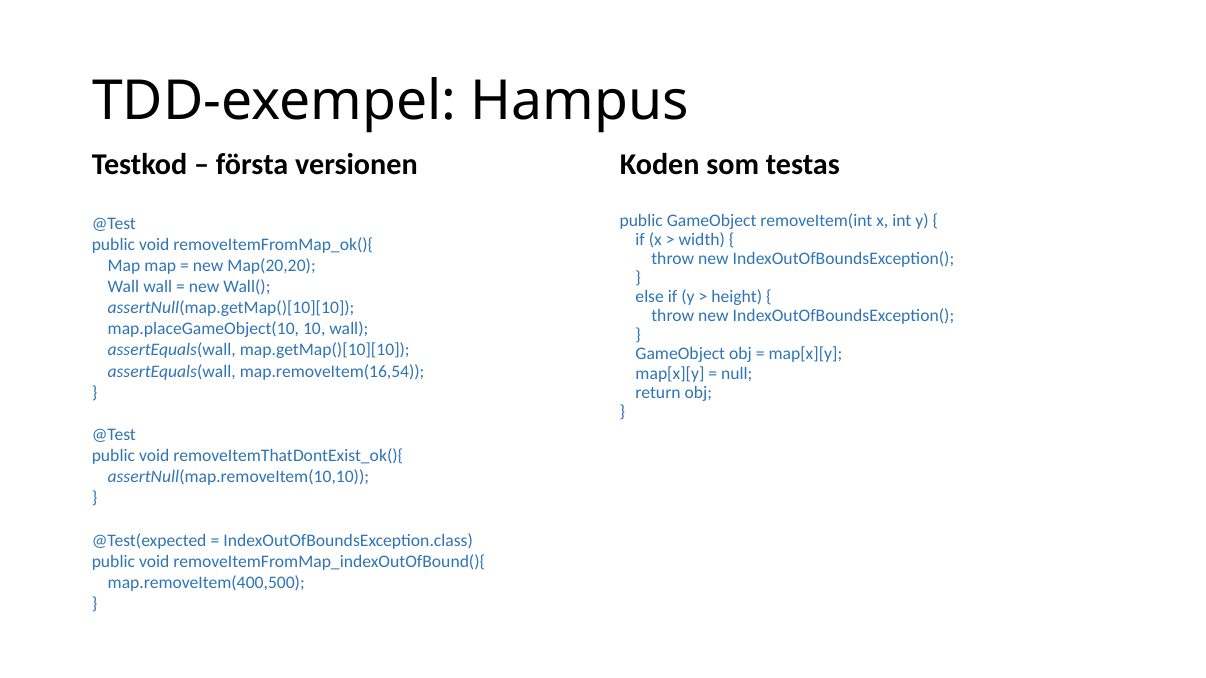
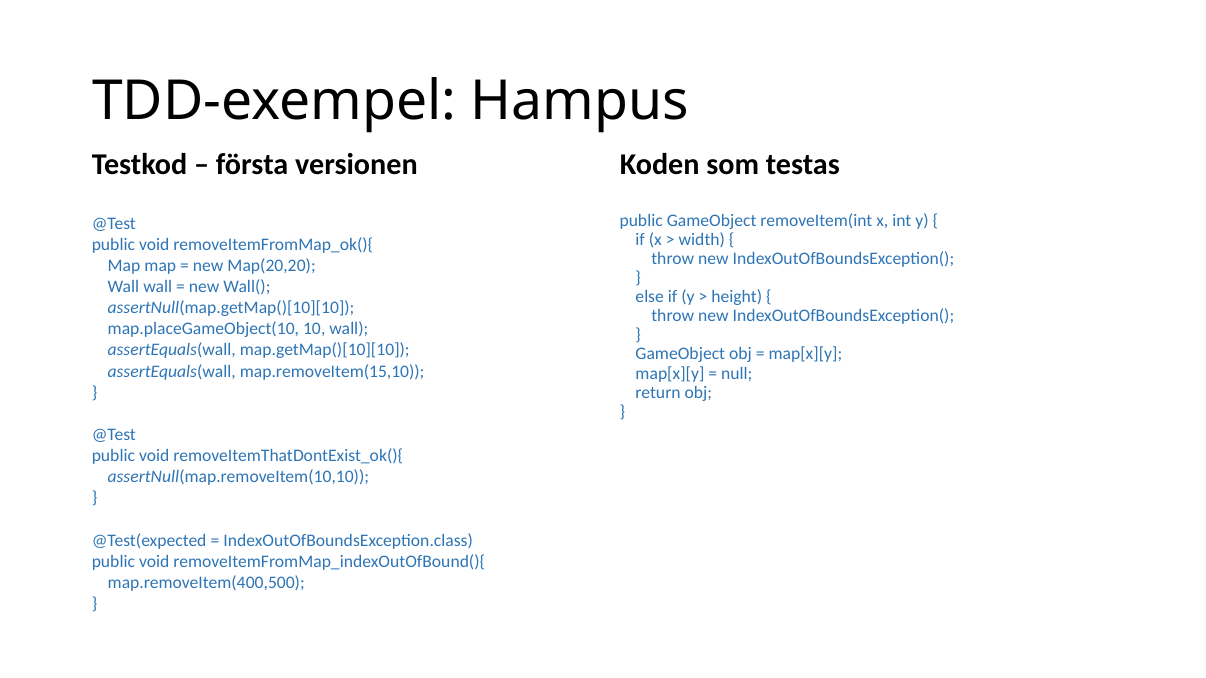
map.removeItem(16,54: map.removeItem(16,54 -> map.removeItem(15,10
